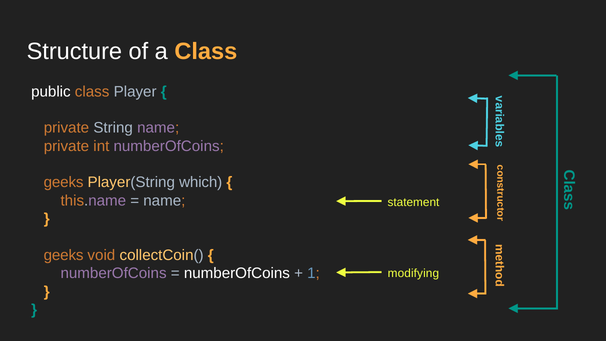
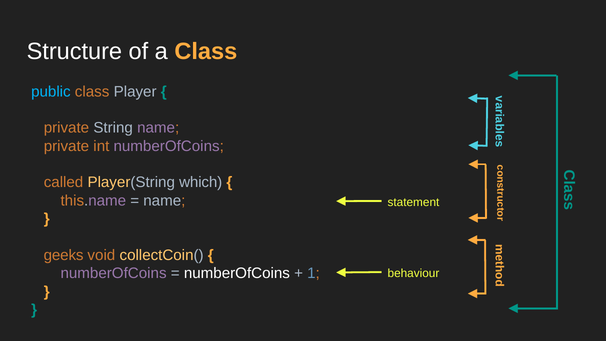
public colour: white -> light blue
geeks at (64, 182): geeks -> called
modifying: modifying -> behaviour
